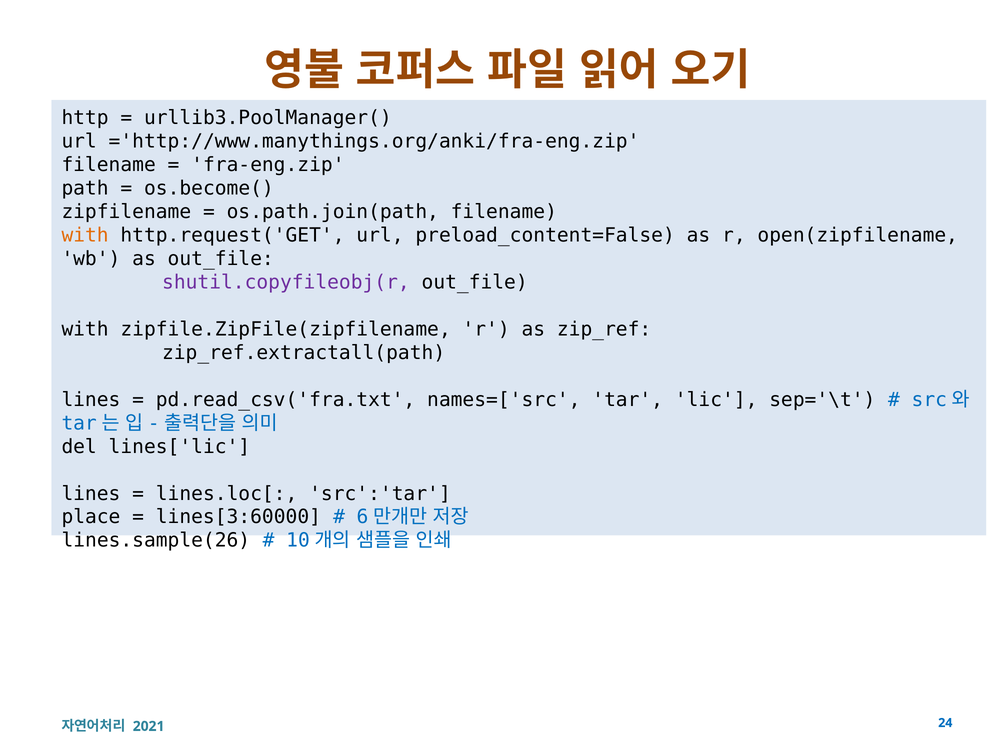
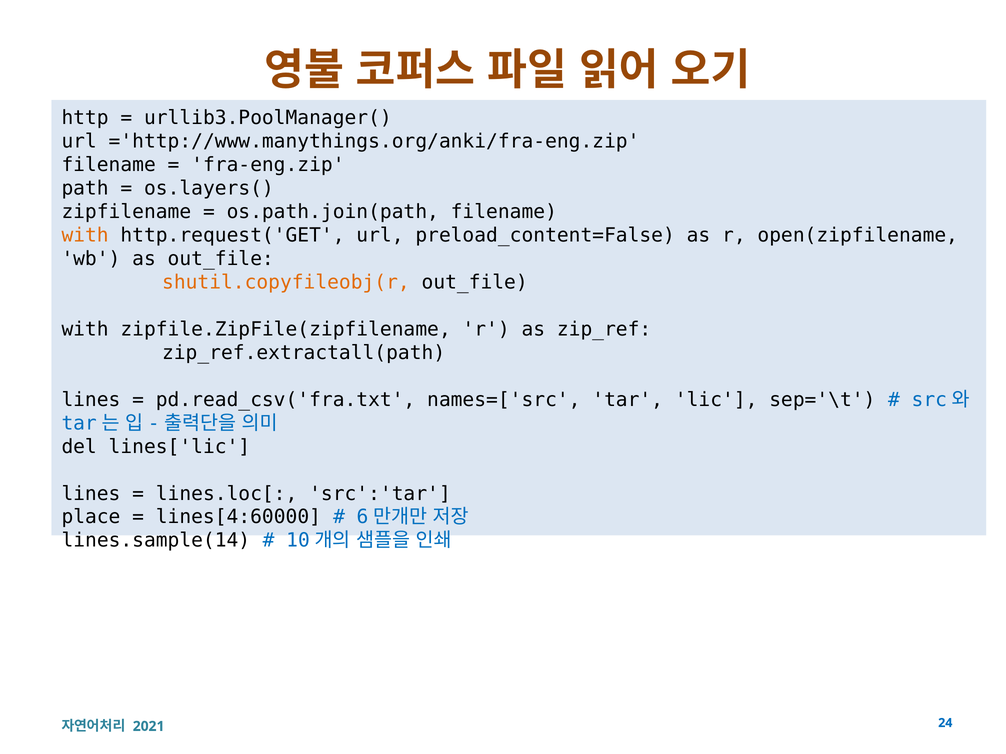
os.become(: os.become( -> os.layers(
shutil.copyfileobj(r colour: purple -> orange
lines[3:60000: lines[3:60000 -> lines[4:60000
lines.sample(26: lines.sample(26 -> lines.sample(14
